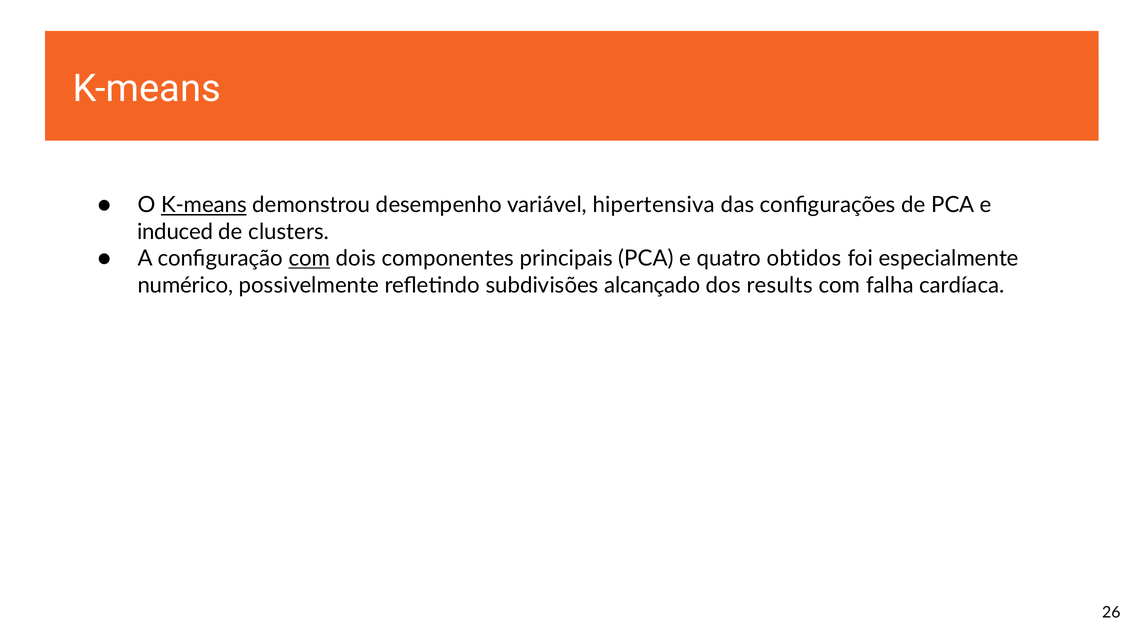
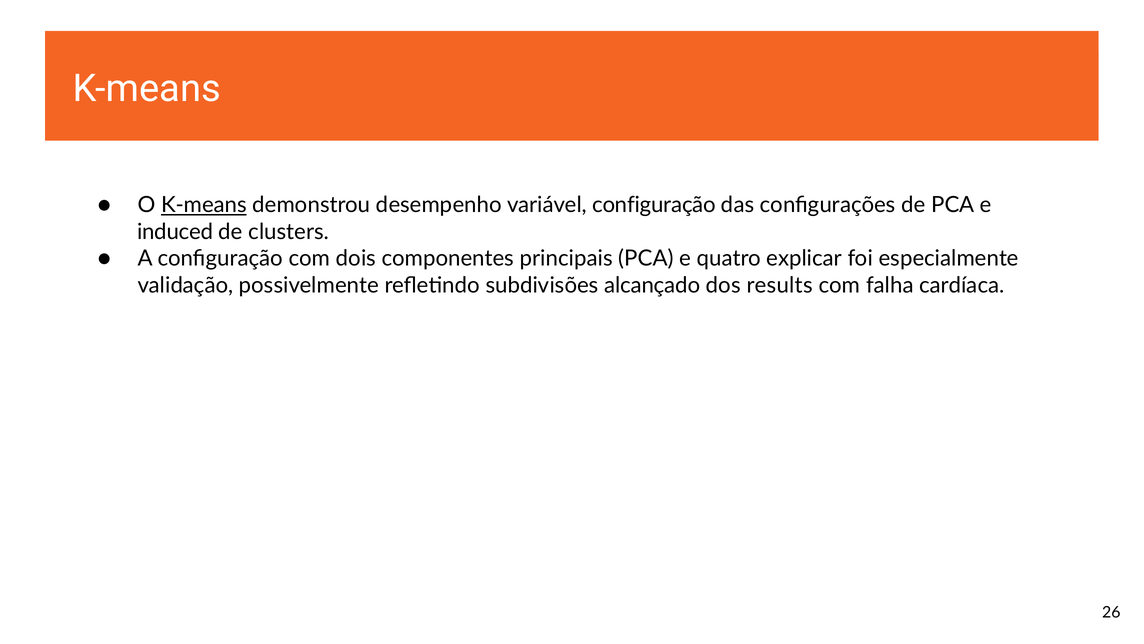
variável hipertensiva: hipertensiva -> configuração
com at (309, 258) underline: present -> none
obtidos: obtidos -> explicar
numérico: numérico -> validação
